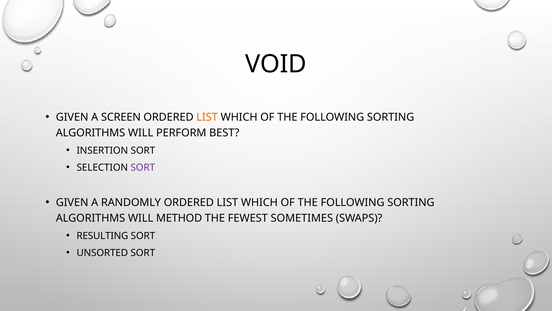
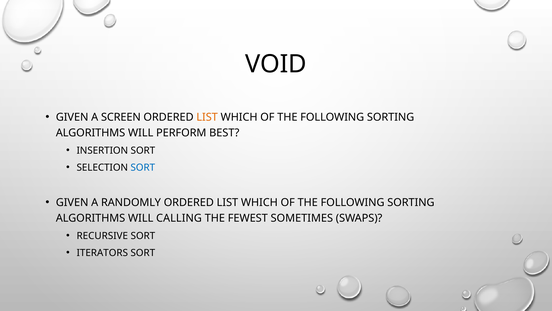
SORT at (143, 167) colour: purple -> blue
METHOD: METHOD -> CALLING
RESULTING: RESULTING -> RECURSIVE
UNSORTED: UNSORTED -> ITERATORS
